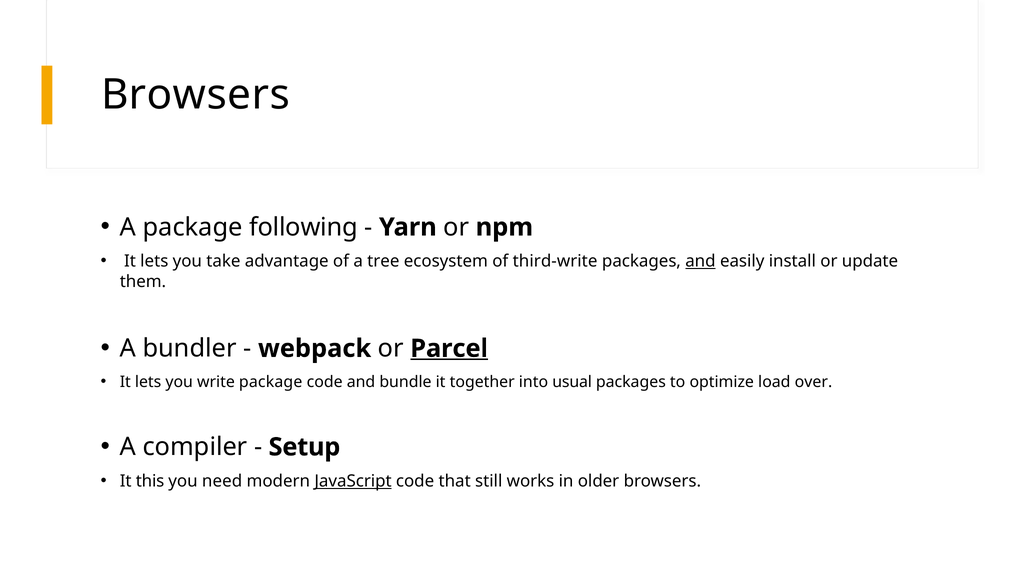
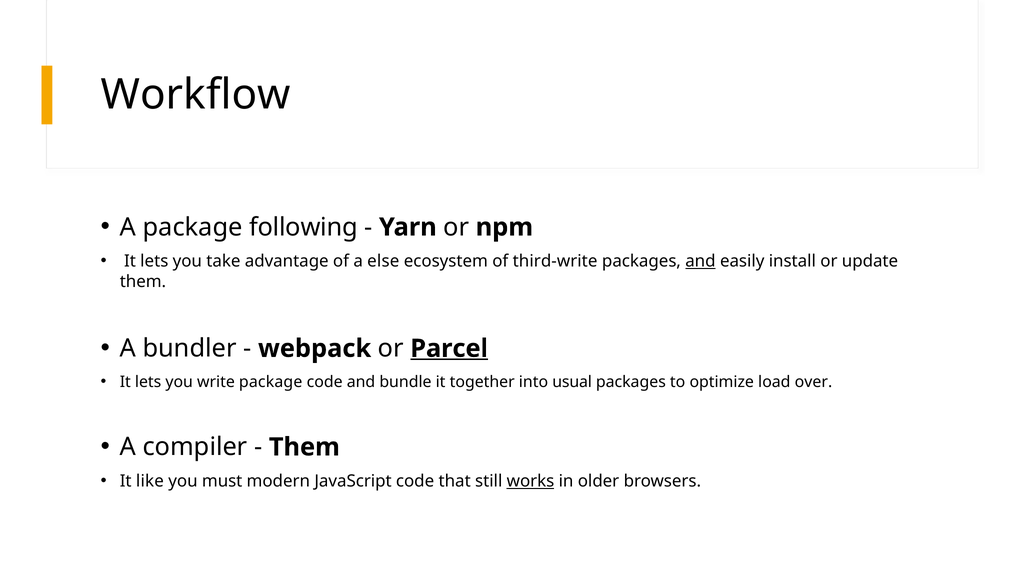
Browsers at (195, 95): Browsers -> Workflow
tree: tree -> else
Setup at (304, 447): Setup -> Them
this: this -> like
need: need -> must
JavaScript underline: present -> none
works underline: none -> present
